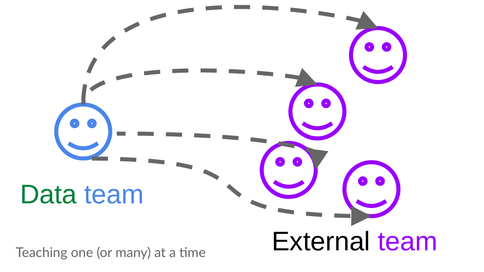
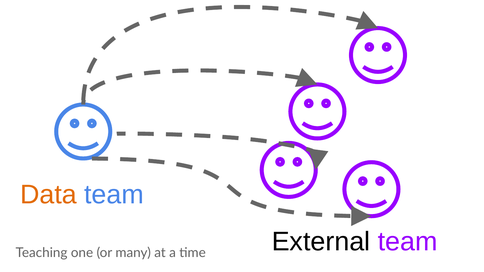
Data colour: green -> orange
